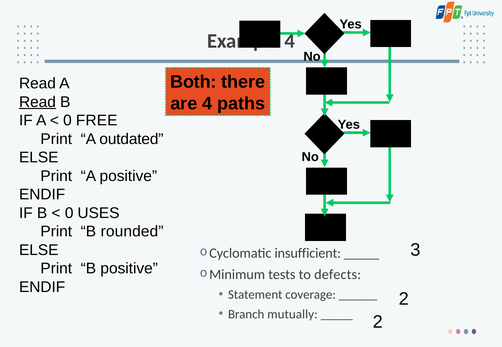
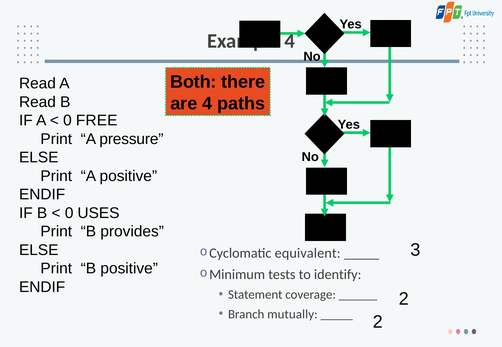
Read at (37, 102) underline: present -> none
outdated: outdated -> pressure
rounded: rounded -> provides
insufficient: insufficient -> equivalent
defects: defects -> identify
